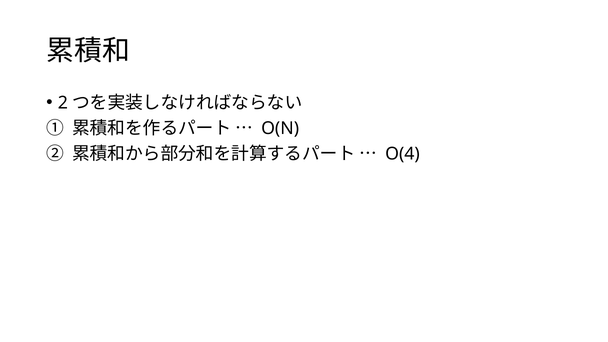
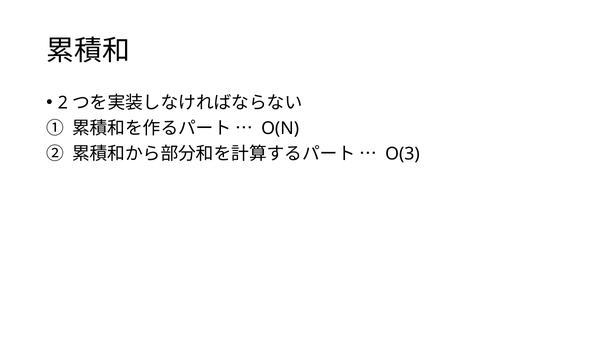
O(4: O(4 -> O(3
